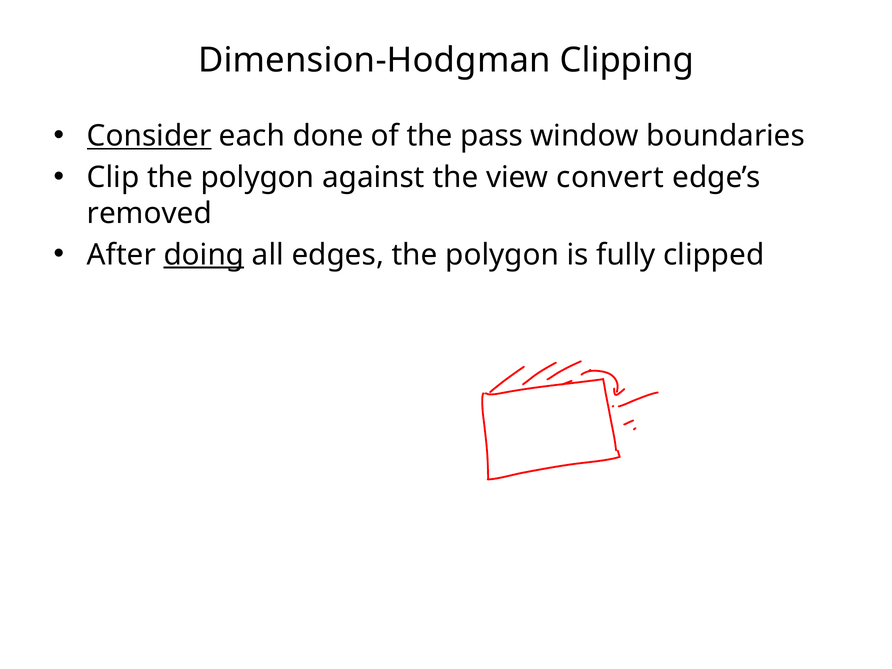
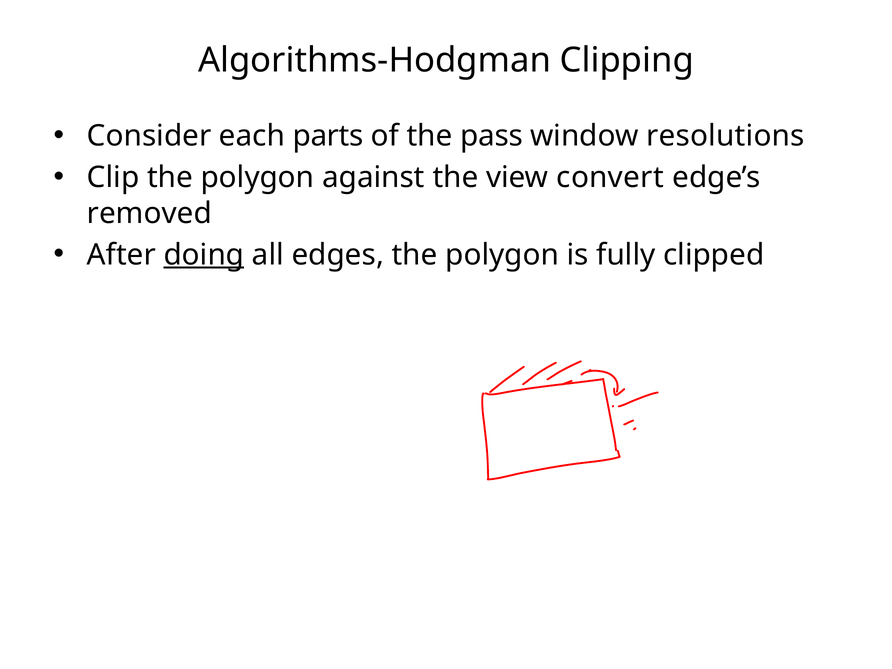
Dimension-Hodgman: Dimension-Hodgman -> Algorithms-Hodgman
Consider underline: present -> none
done: done -> parts
boundaries: boundaries -> resolutions
